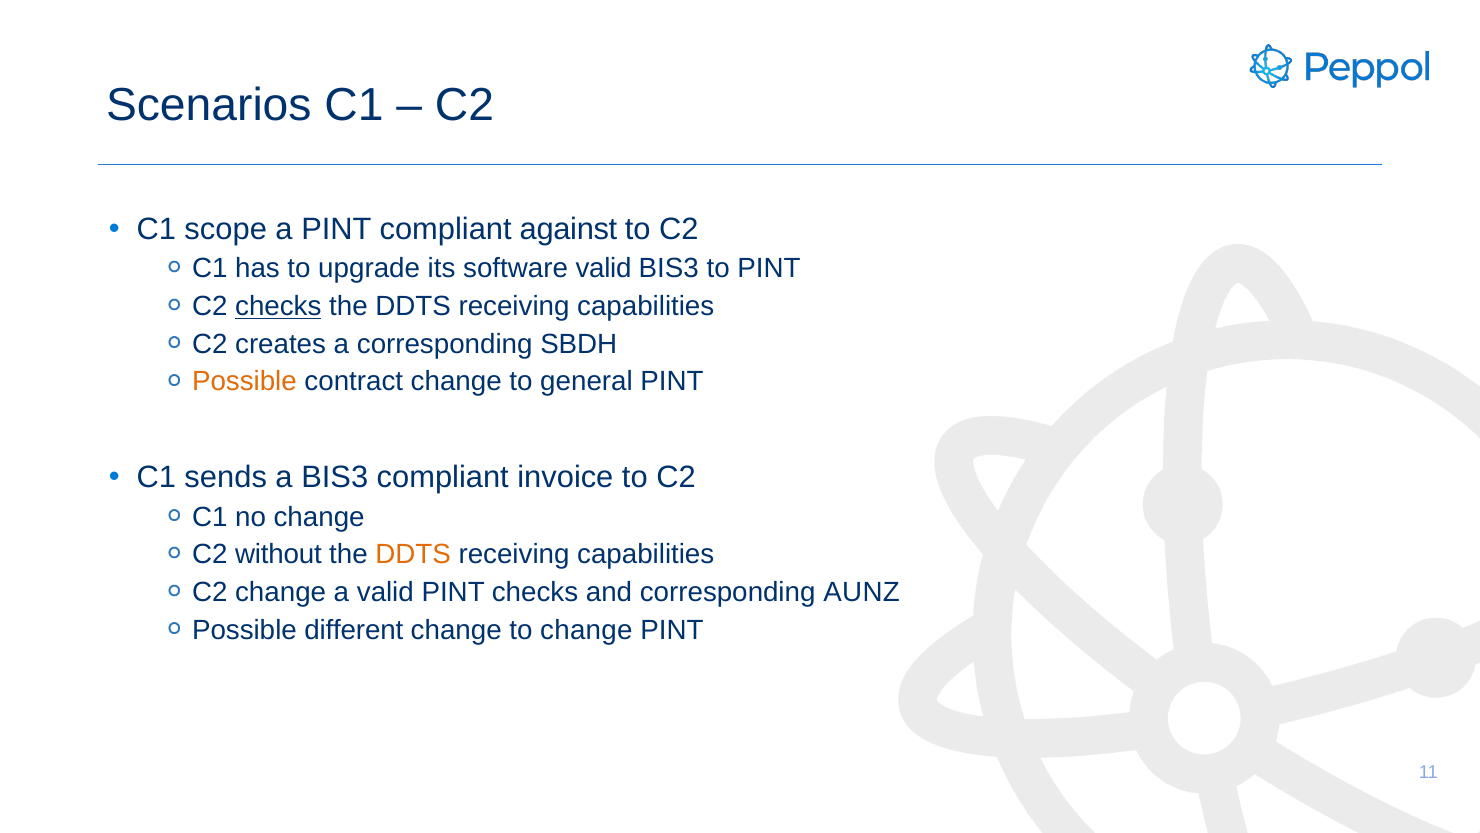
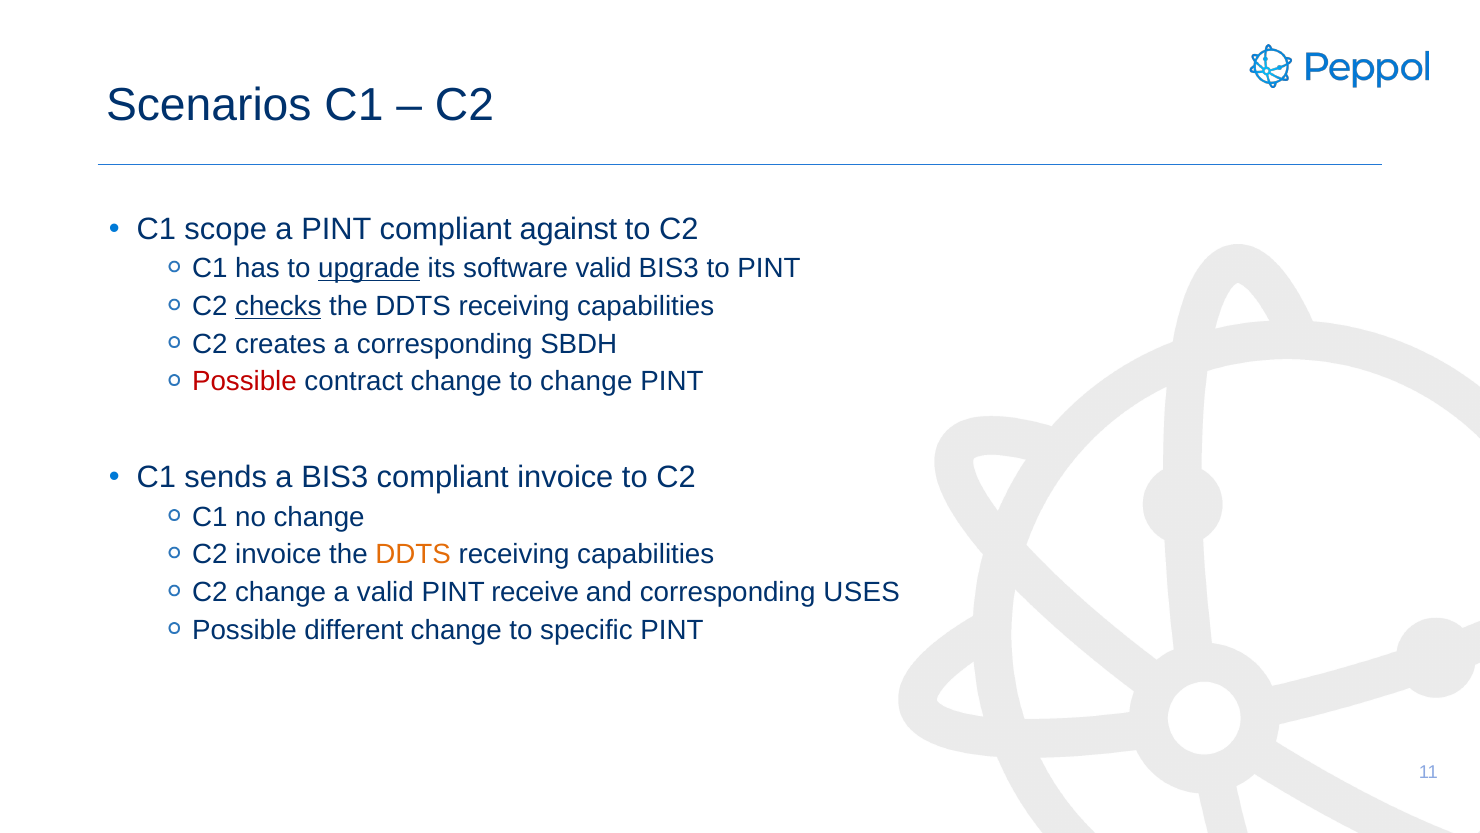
upgrade underline: none -> present
Possible at (244, 382) colour: orange -> red
to general: general -> change
C2 without: without -> invoice
PINT checks: checks -> receive
AUNZ: AUNZ -> USES
to change: change -> specific
